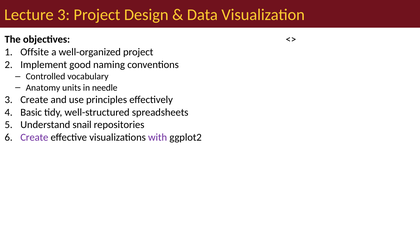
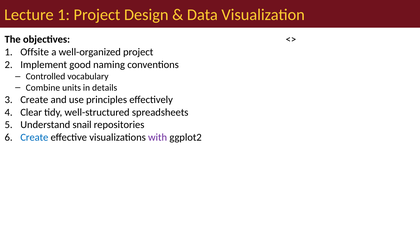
Lecture 3: 3 -> 1
Anatomy: Anatomy -> Combine
needle: needle -> details
Basic: Basic -> Clear
Create at (34, 138) colour: purple -> blue
